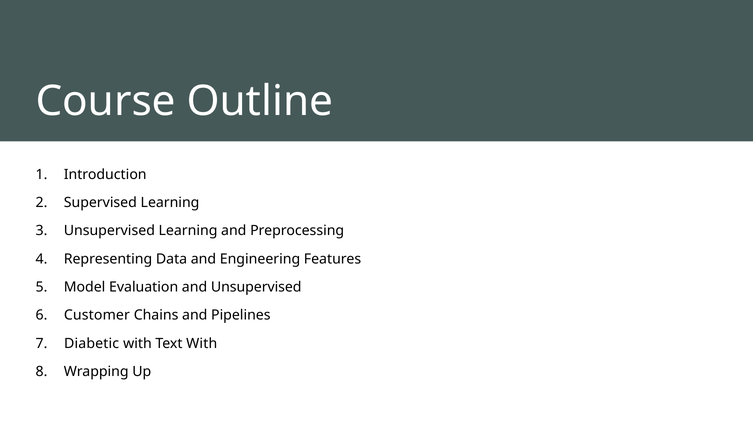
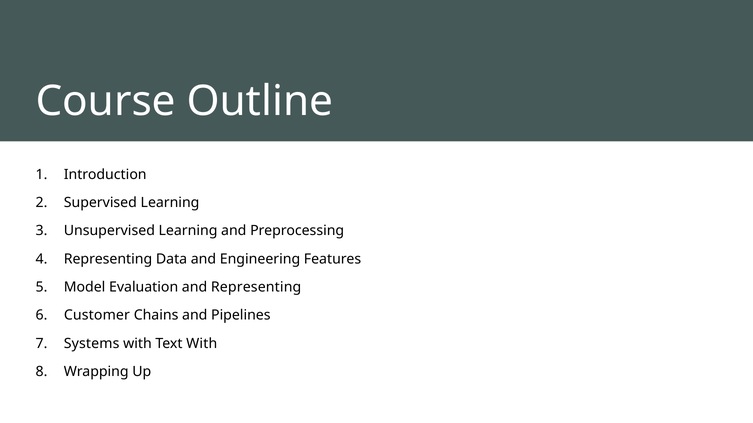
and Unsupervised: Unsupervised -> Representing
Diabetic: Diabetic -> Systems
